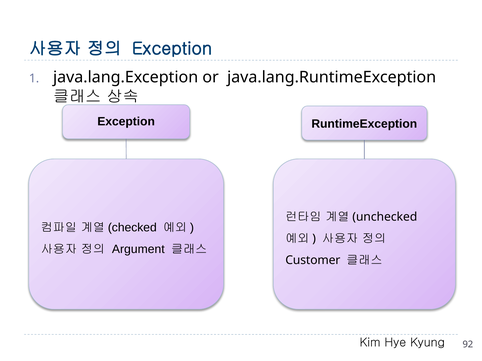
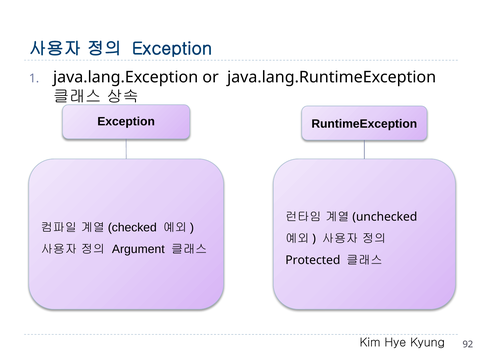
Customer: Customer -> Protected
